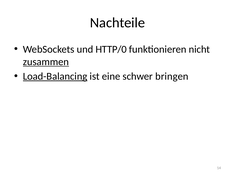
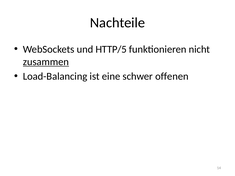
HTTP/0: HTTP/0 -> HTTP/5
Load-Balancing underline: present -> none
bringen: bringen -> offenen
